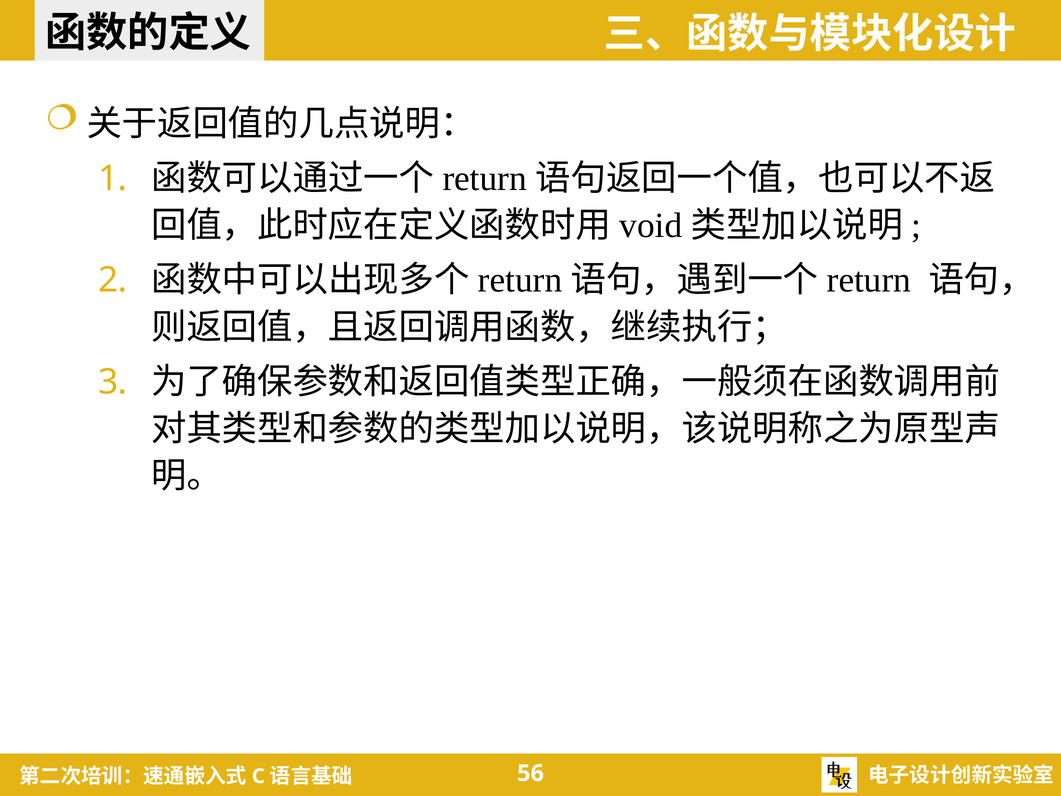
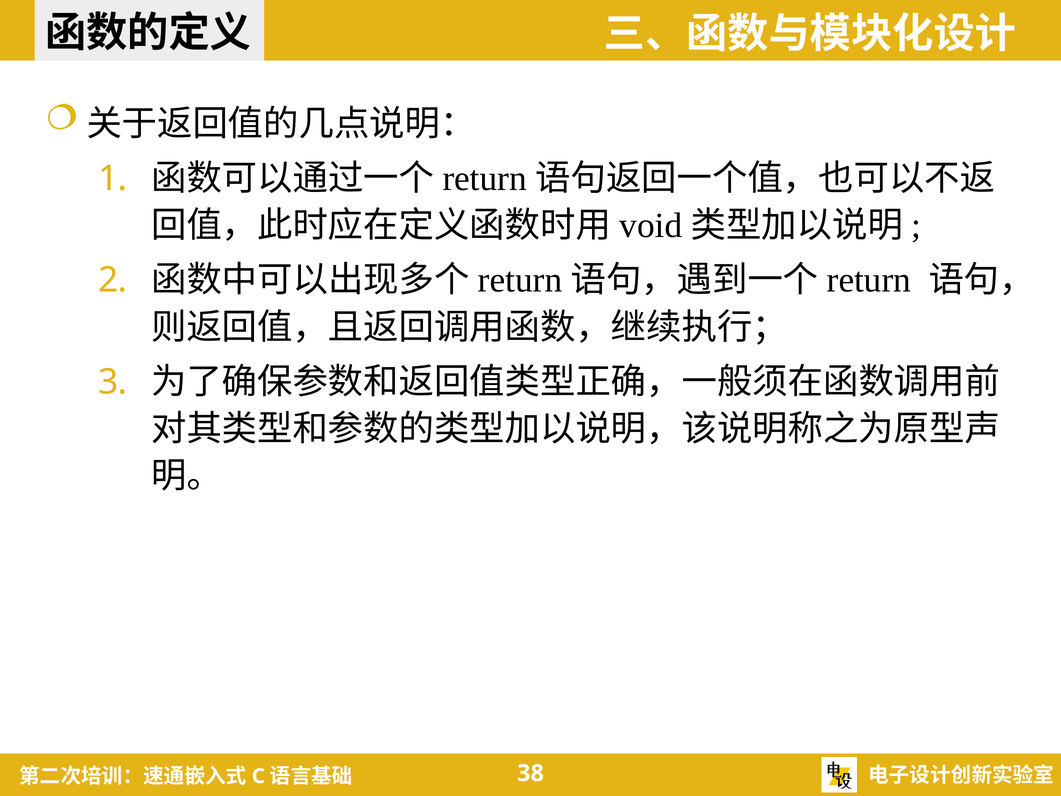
56: 56 -> 38
